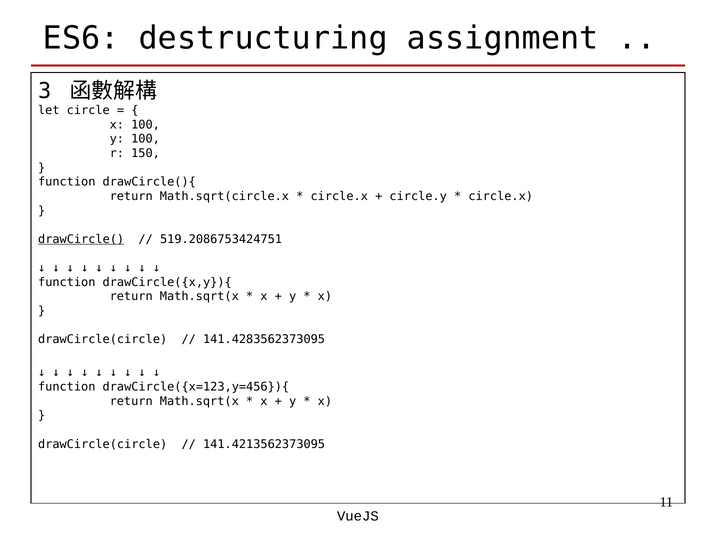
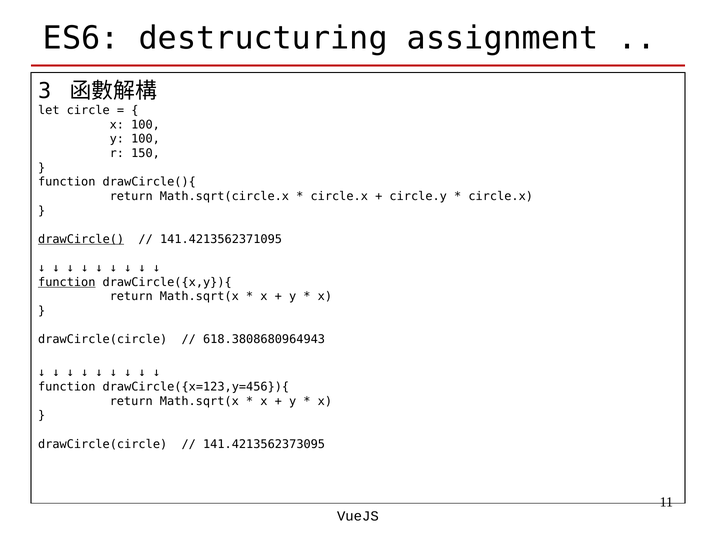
519.2086753424751: 519.2086753424751 -> 141.4213562371095
function at (67, 282) underline: none -> present
141.4283562373095: 141.4283562373095 -> 618.3808680964943
